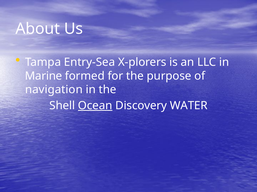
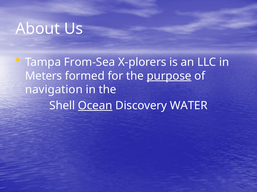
Entry-Sea: Entry-Sea -> From-Sea
Marine: Marine -> Meters
purpose underline: none -> present
